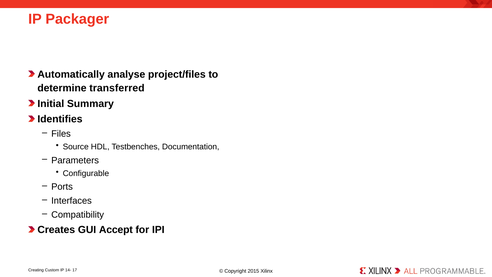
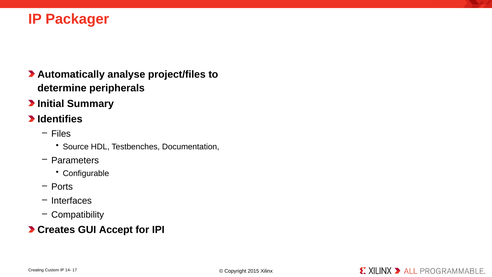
transferred: transferred -> peripherals
